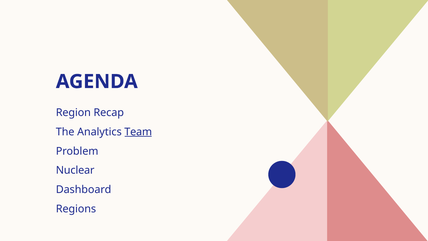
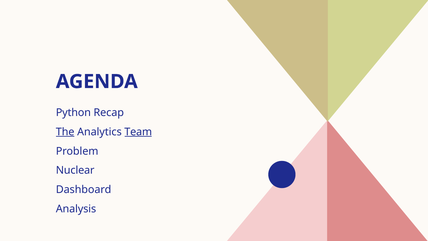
Region: Region -> Python
The underline: none -> present
Regions: Regions -> Analysis
